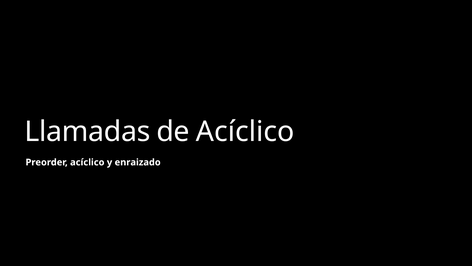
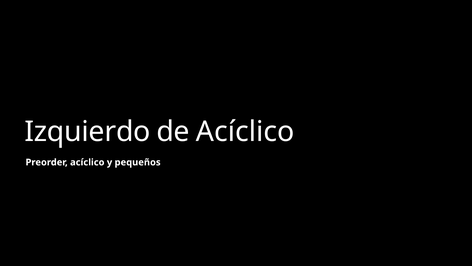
Llamadas: Llamadas -> Izquierdo
enraizado: enraizado -> pequeños
